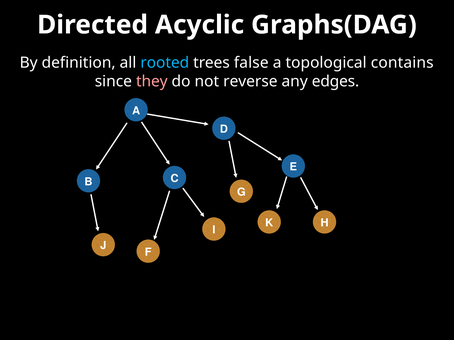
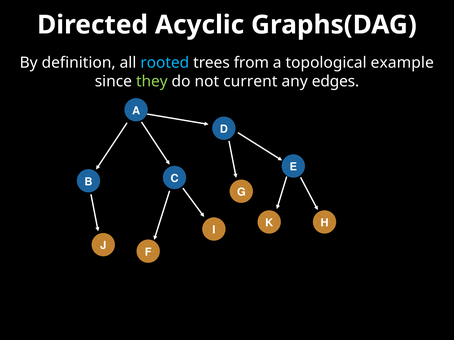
false: false -> from
contains: contains -> example
they colour: pink -> light green
reverse: reverse -> current
